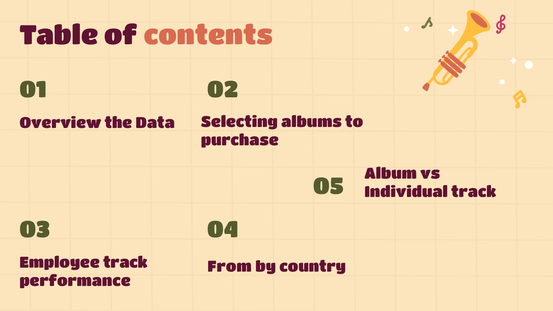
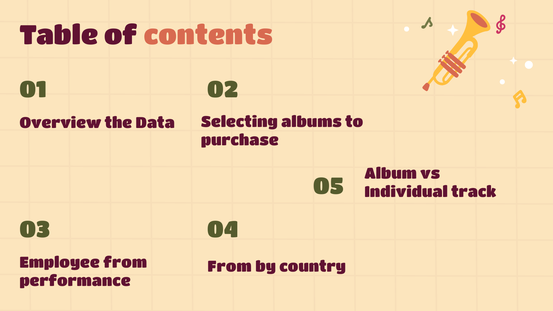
Employee track: track -> from
